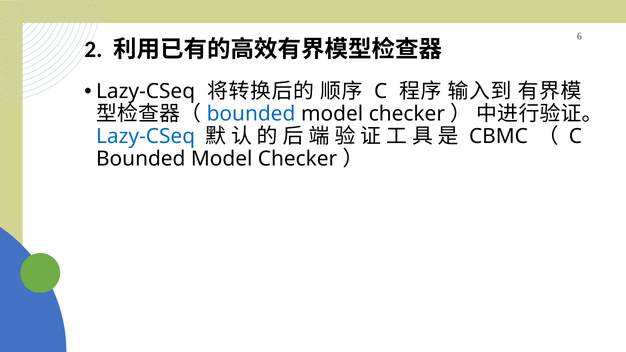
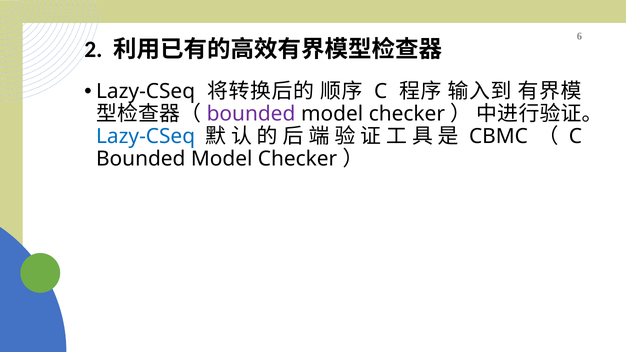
bounded at (251, 114) colour: blue -> purple
